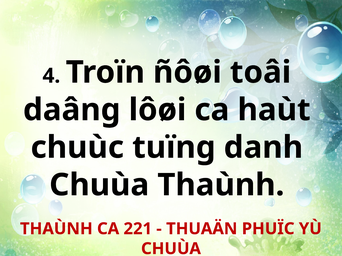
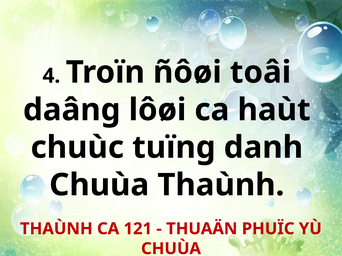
221: 221 -> 121
